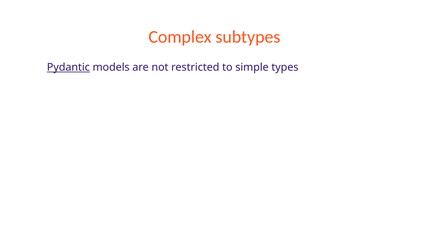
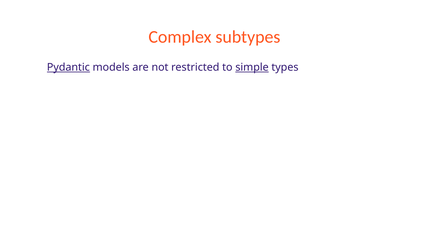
simple underline: none -> present
